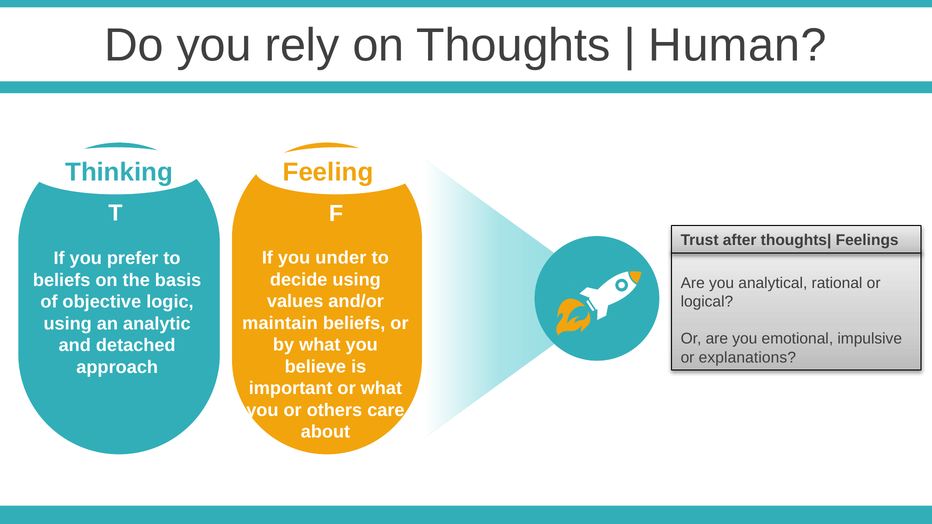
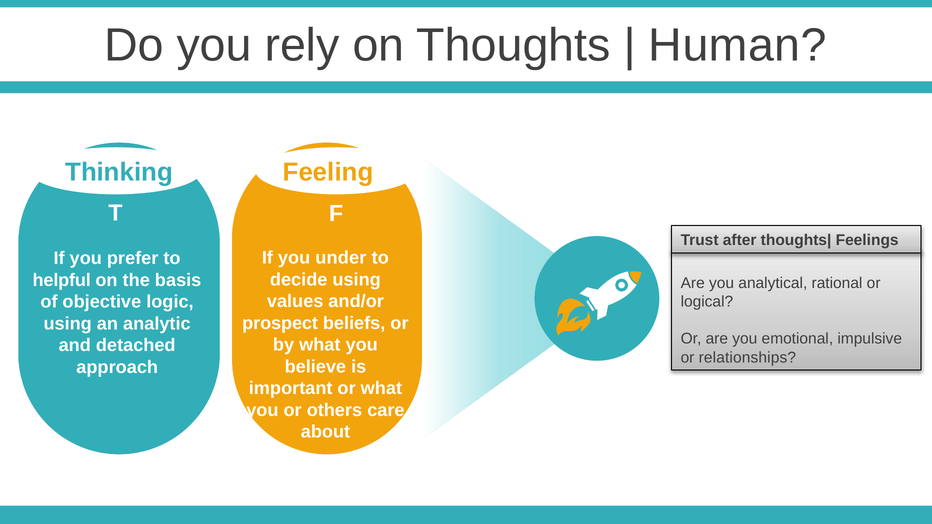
beliefs at (62, 280): beliefs -> helpful
maintain: maintain -> prospect
explanations: explanations -> relationships
